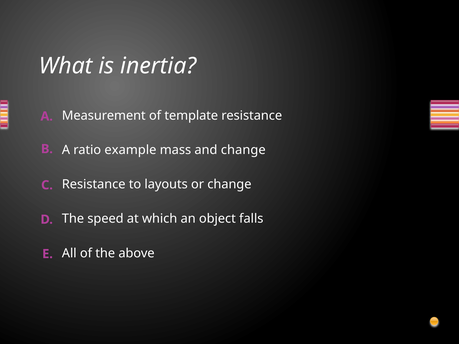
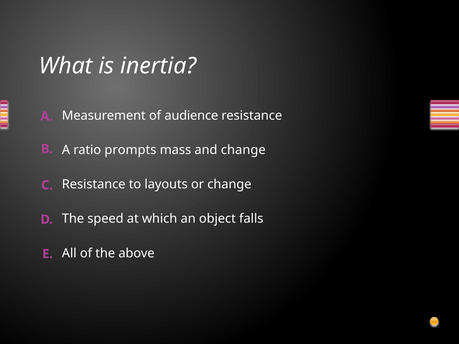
template: template -> audience
example: example -> prompts
